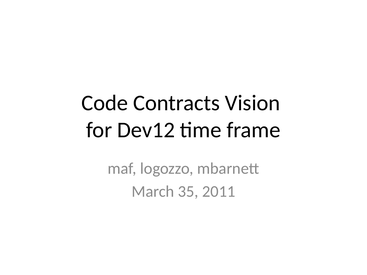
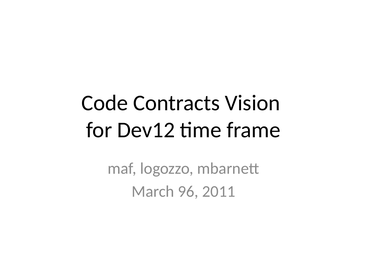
35: 35 -> 96
